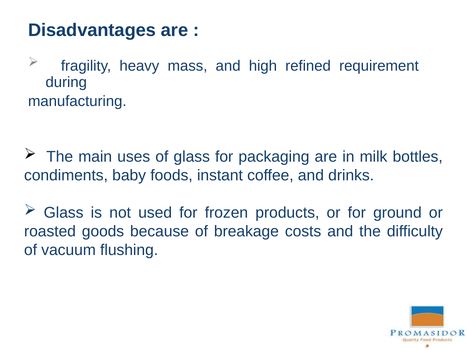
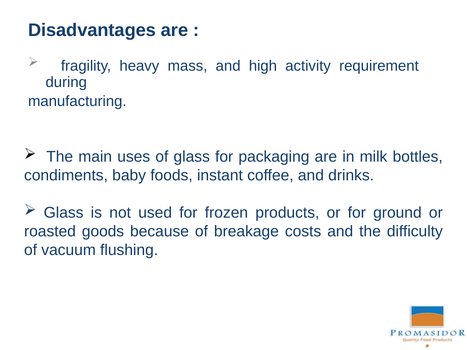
refined: refined -> activity
